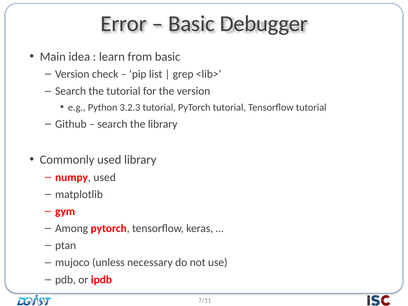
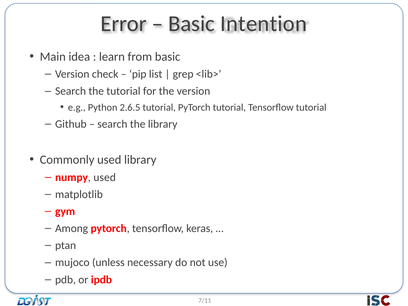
Debugger: Debugger -> Intention
3.2.3: 3.2.3 -> 2.6.5
